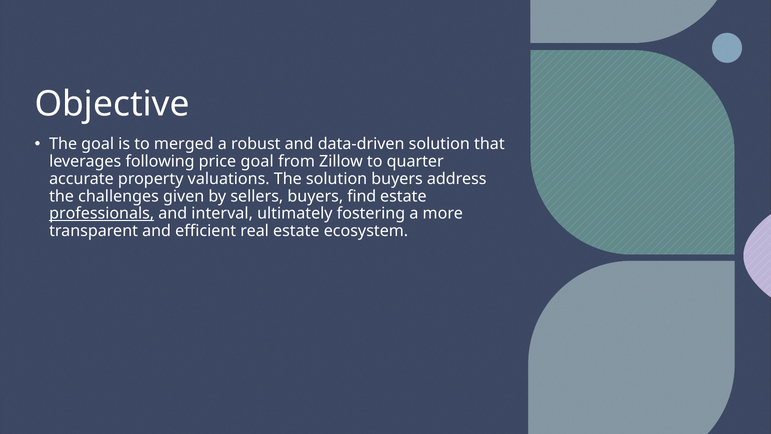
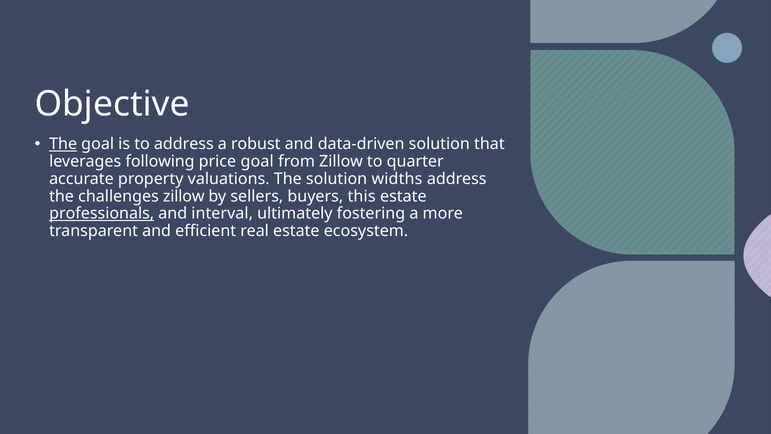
The at (63, 144) underline: none -> present
to merged: merged -> address
solution buyers: buyers -> widths
challenges given: given -> zillow
find: find -> this
